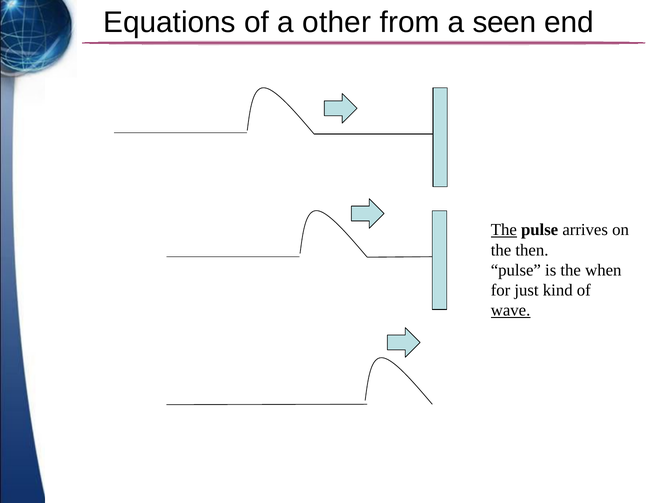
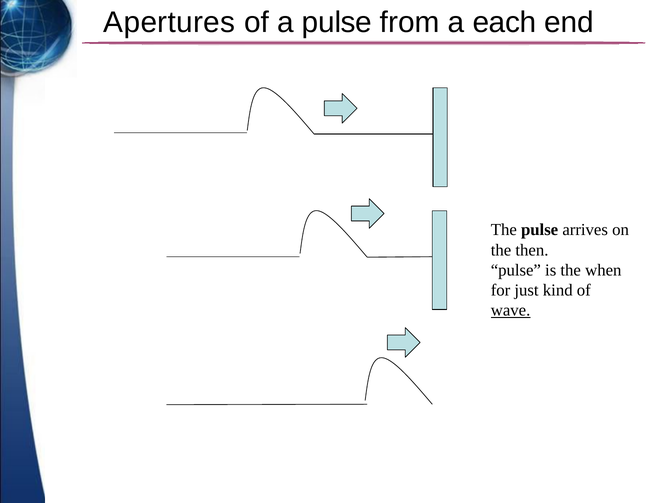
Equations: Equations -> Apertures
a other: other -> pulse
seen: seen -> each
The at (504, 230) underline: present -> none
